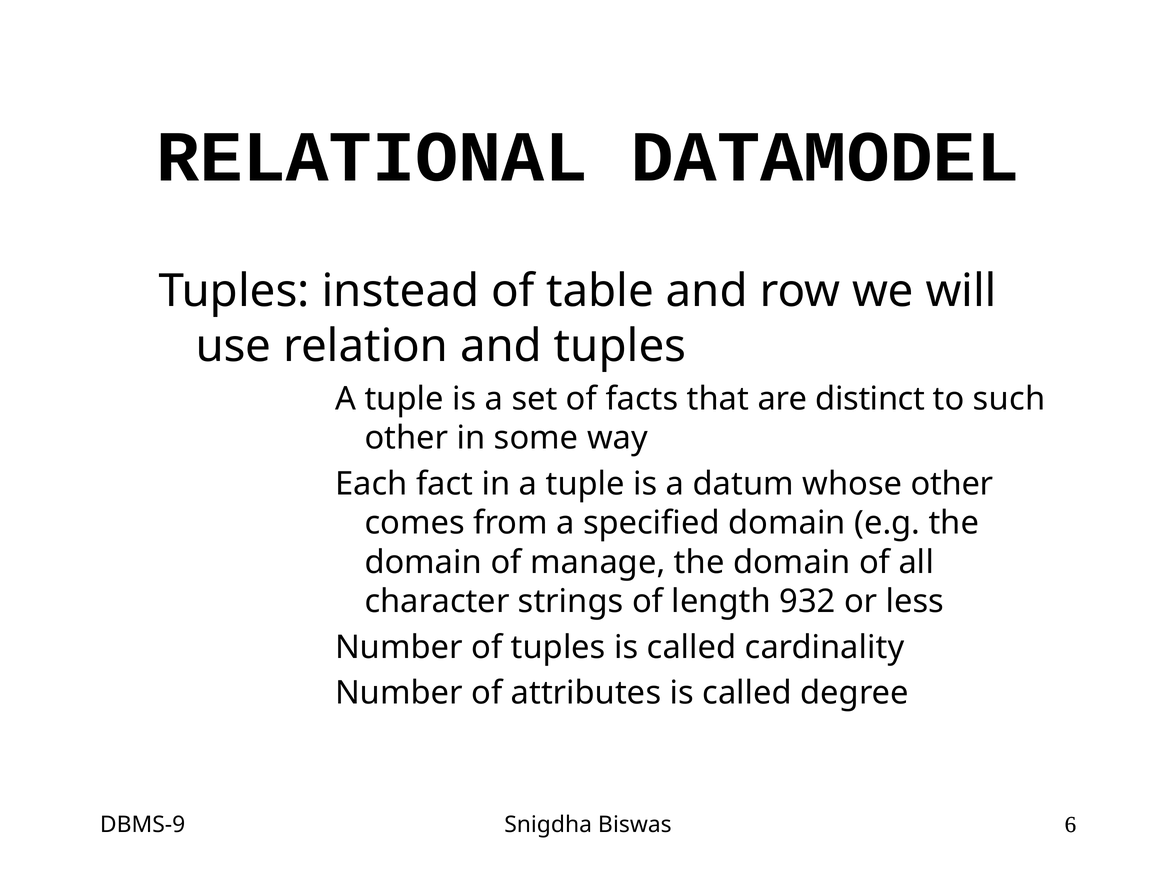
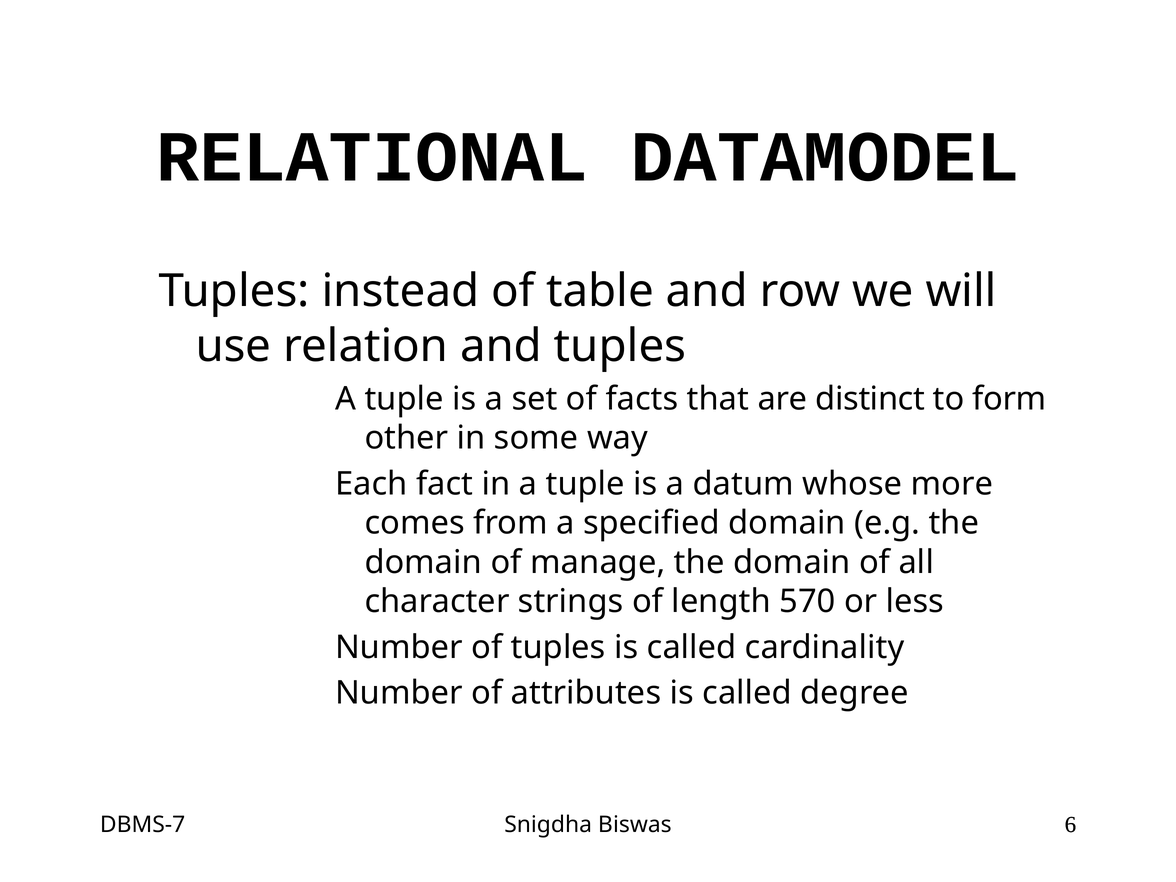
such: such -> form
whose other: other -> more
932: 932 -> 570
DBMS-9: DBMS-9 -> DBMS-7
